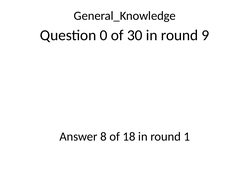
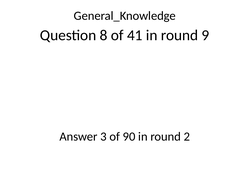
0: 0 -> 8
30: 30 -> 41
8: 8 -> 3
18: 18 -> 90
1: 1 -> 2
